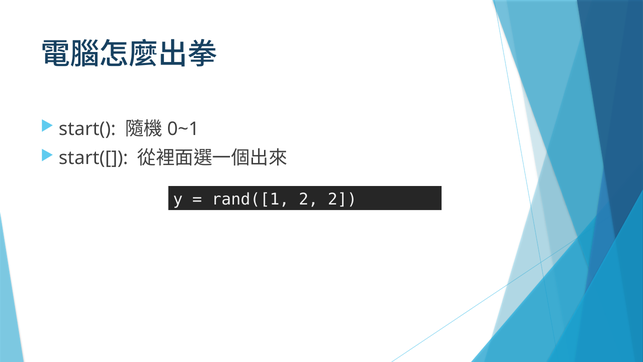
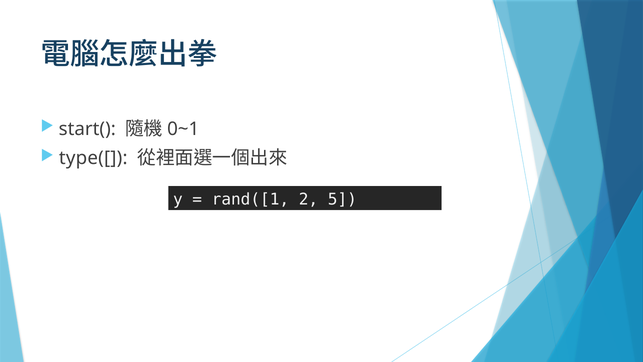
start([: start([ -> type([
2 2: 2 -> 5
